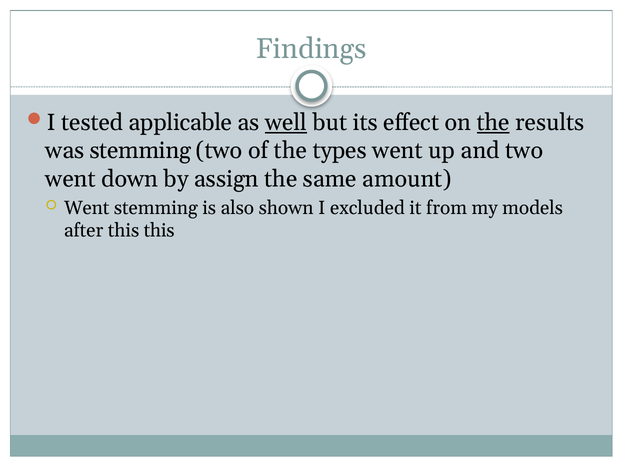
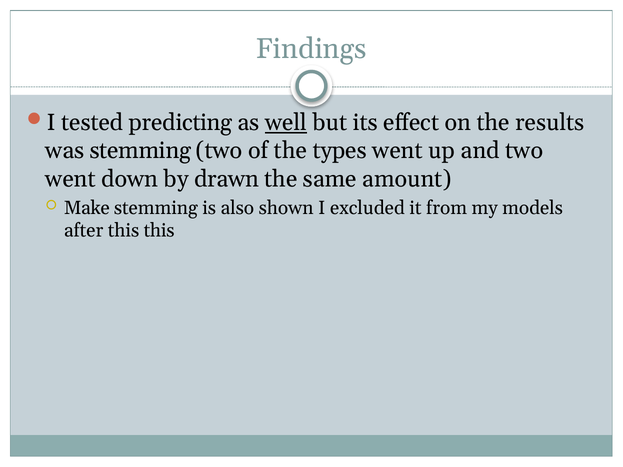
applicable: applicable -> predicting
the at (493, 123) underline: present -> none
assign: assign -> drawn
Went at (87, 208): Went -> Make
